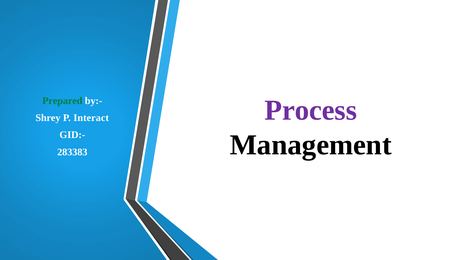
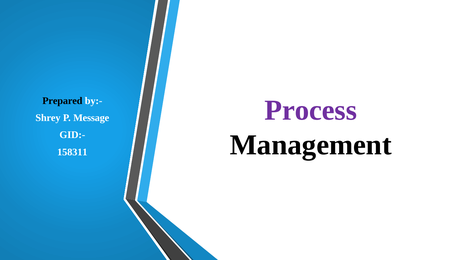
Prepared colour: green -> black
Interact: Interact -> Message
283383: 283383 -> 158311
